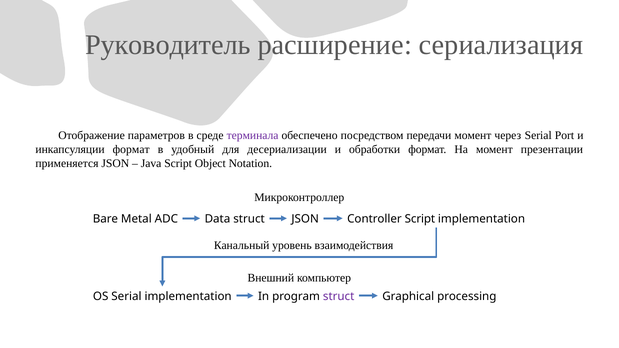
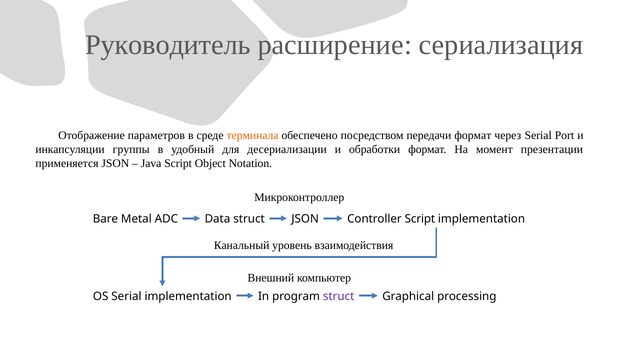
терминала colour: purple -> orange
передачи момент: момент -> формат
инкапсуляции формат: формат -> группы
